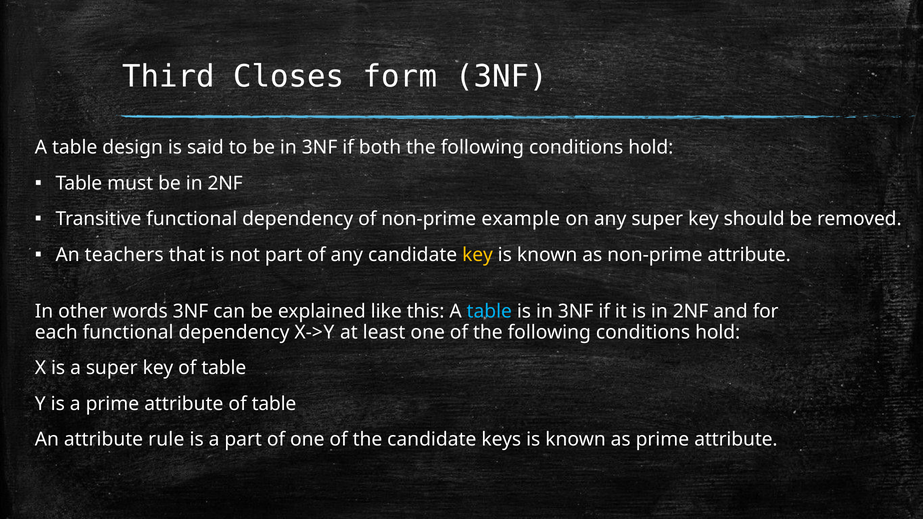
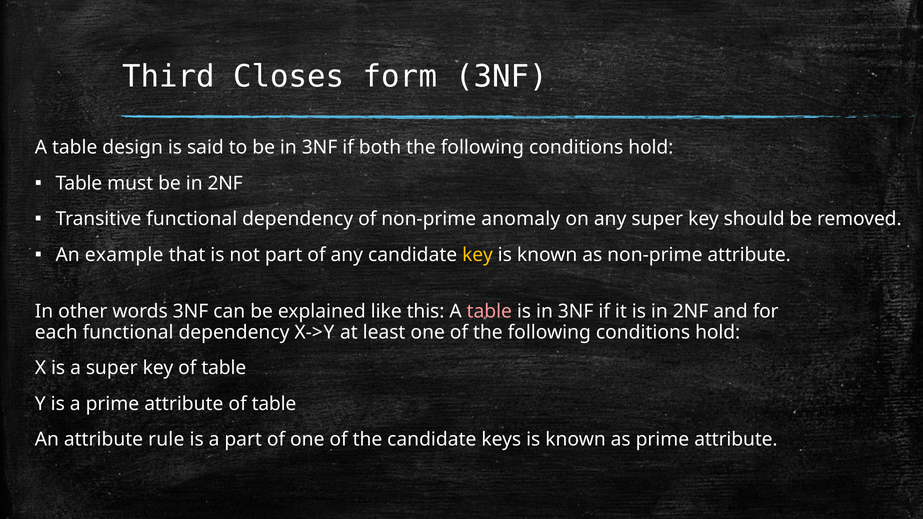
example: example -> anomaly
teachers: teachers -> example
table at (489, 312) colour: light blue -> pink
